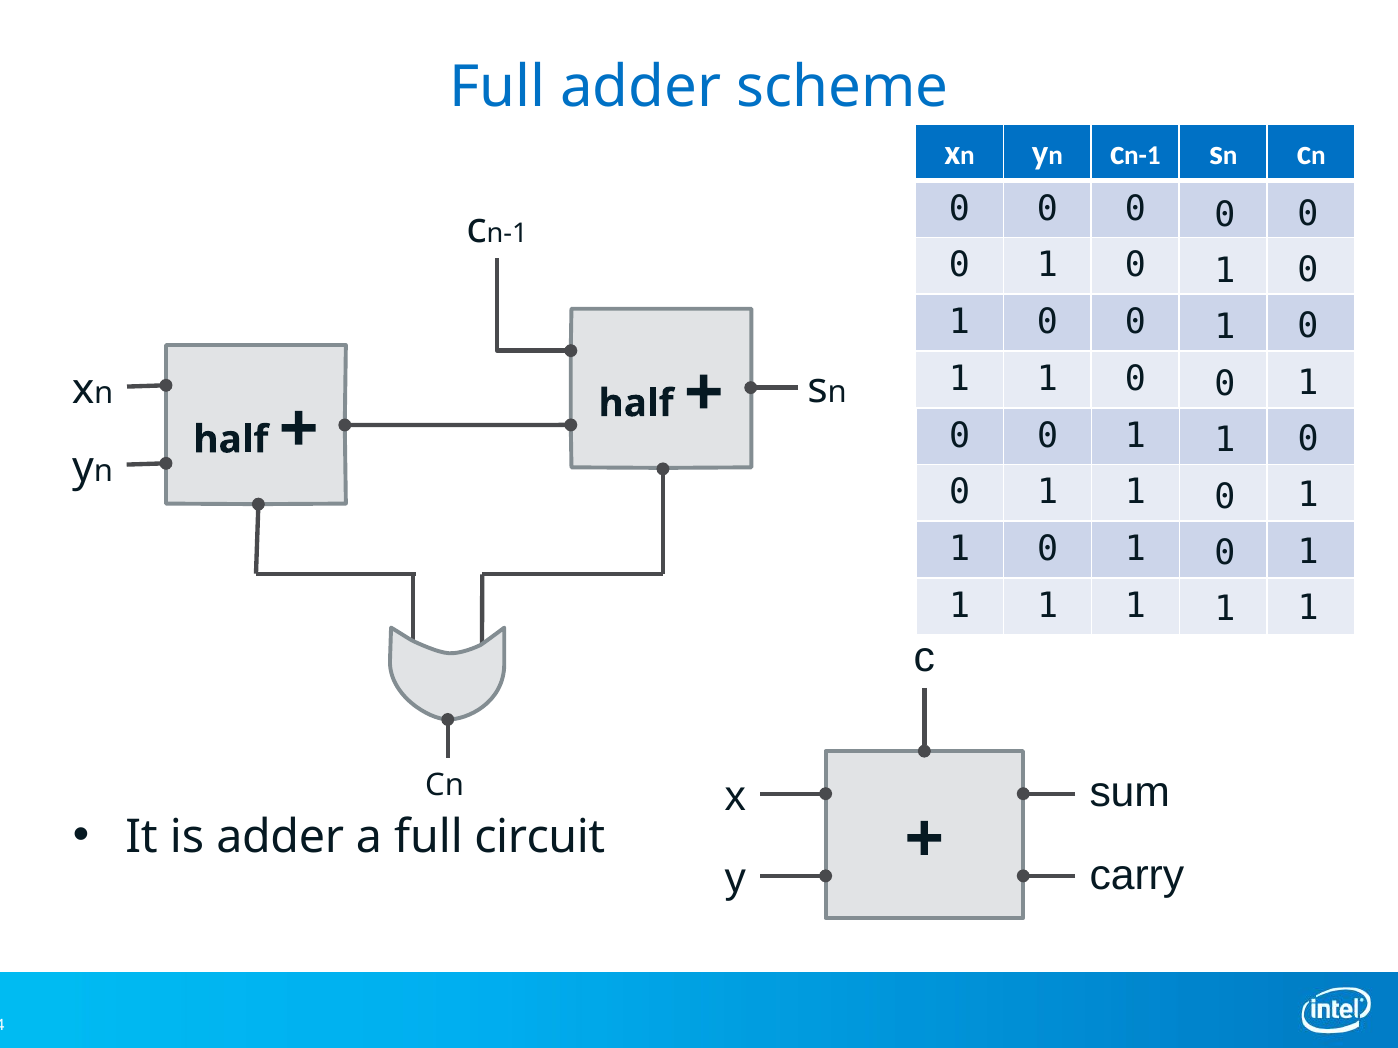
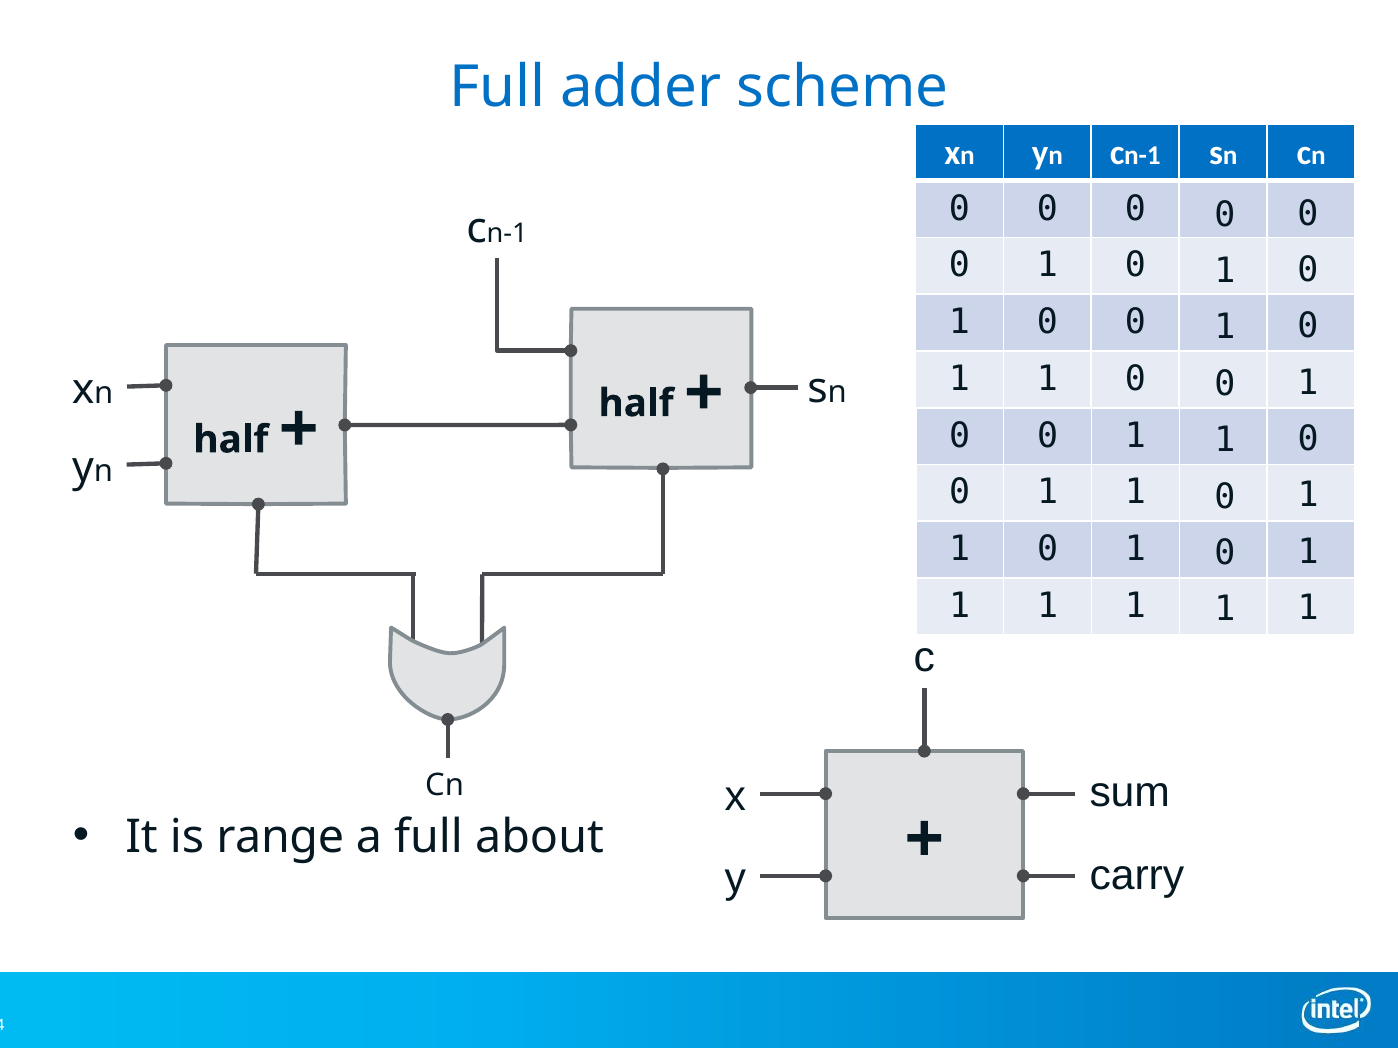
is adder: adder -> range
circuit: circuit -> about
